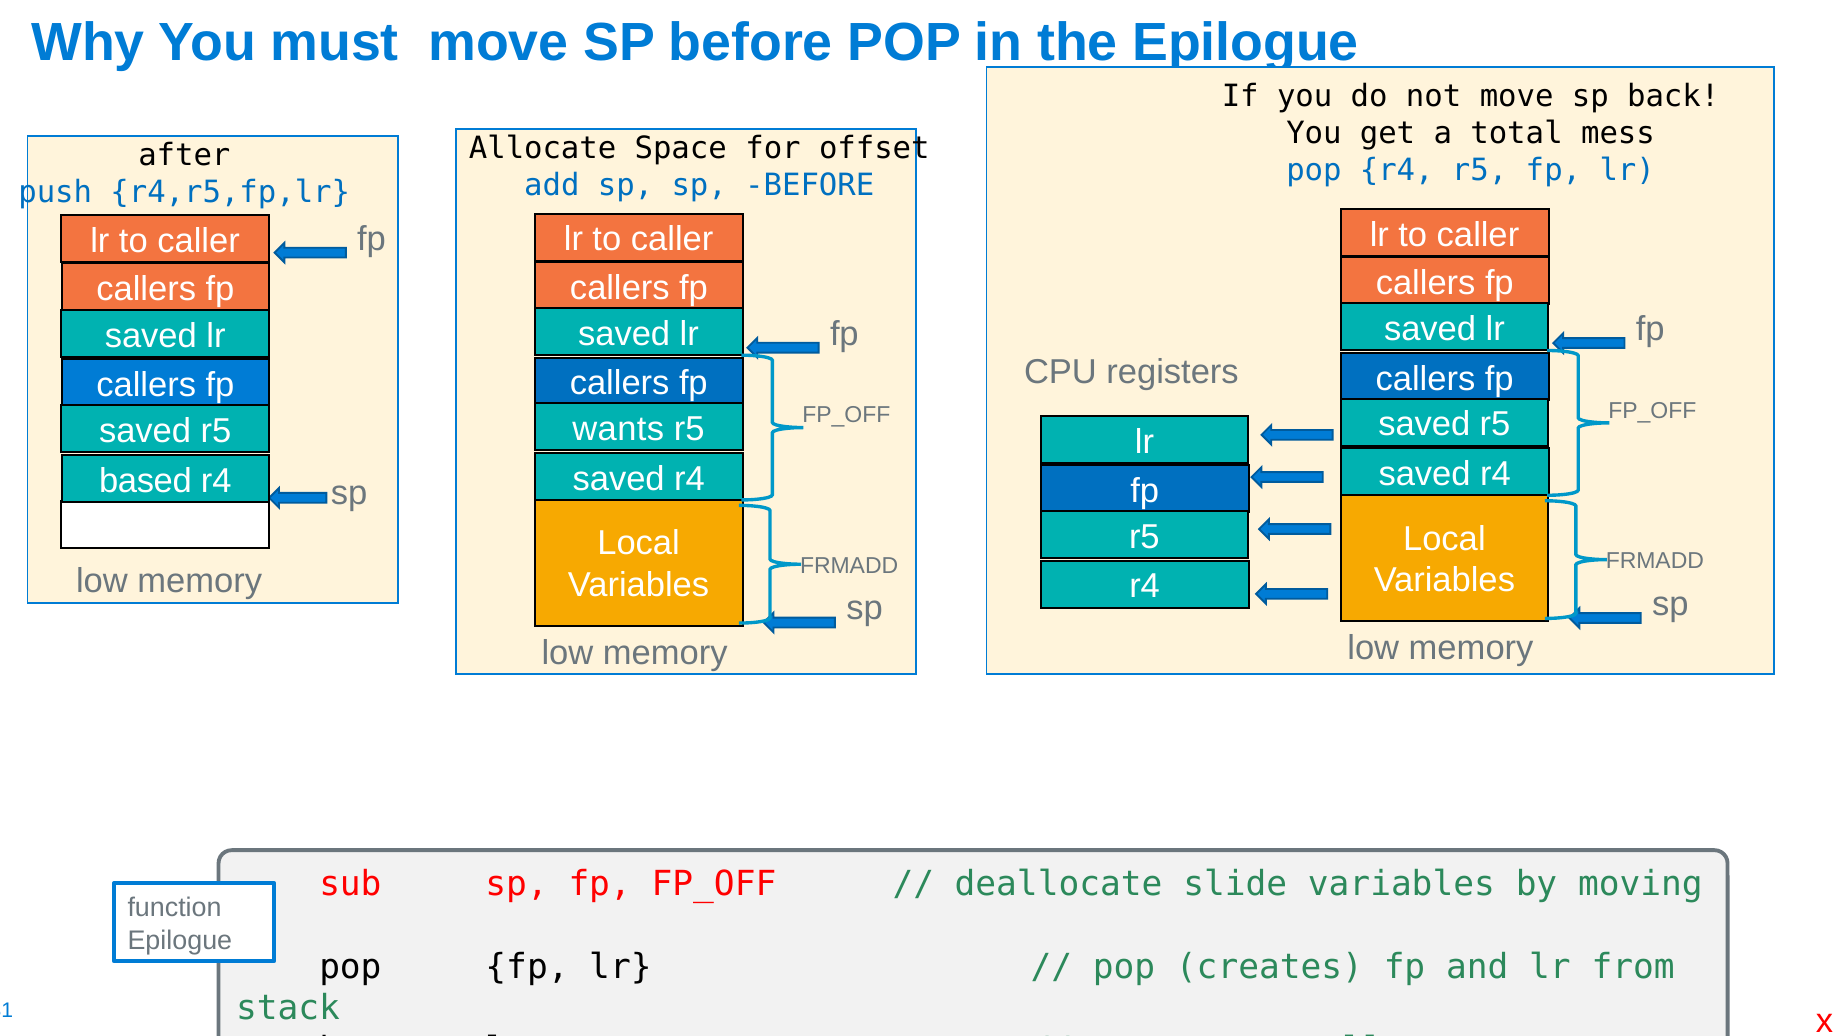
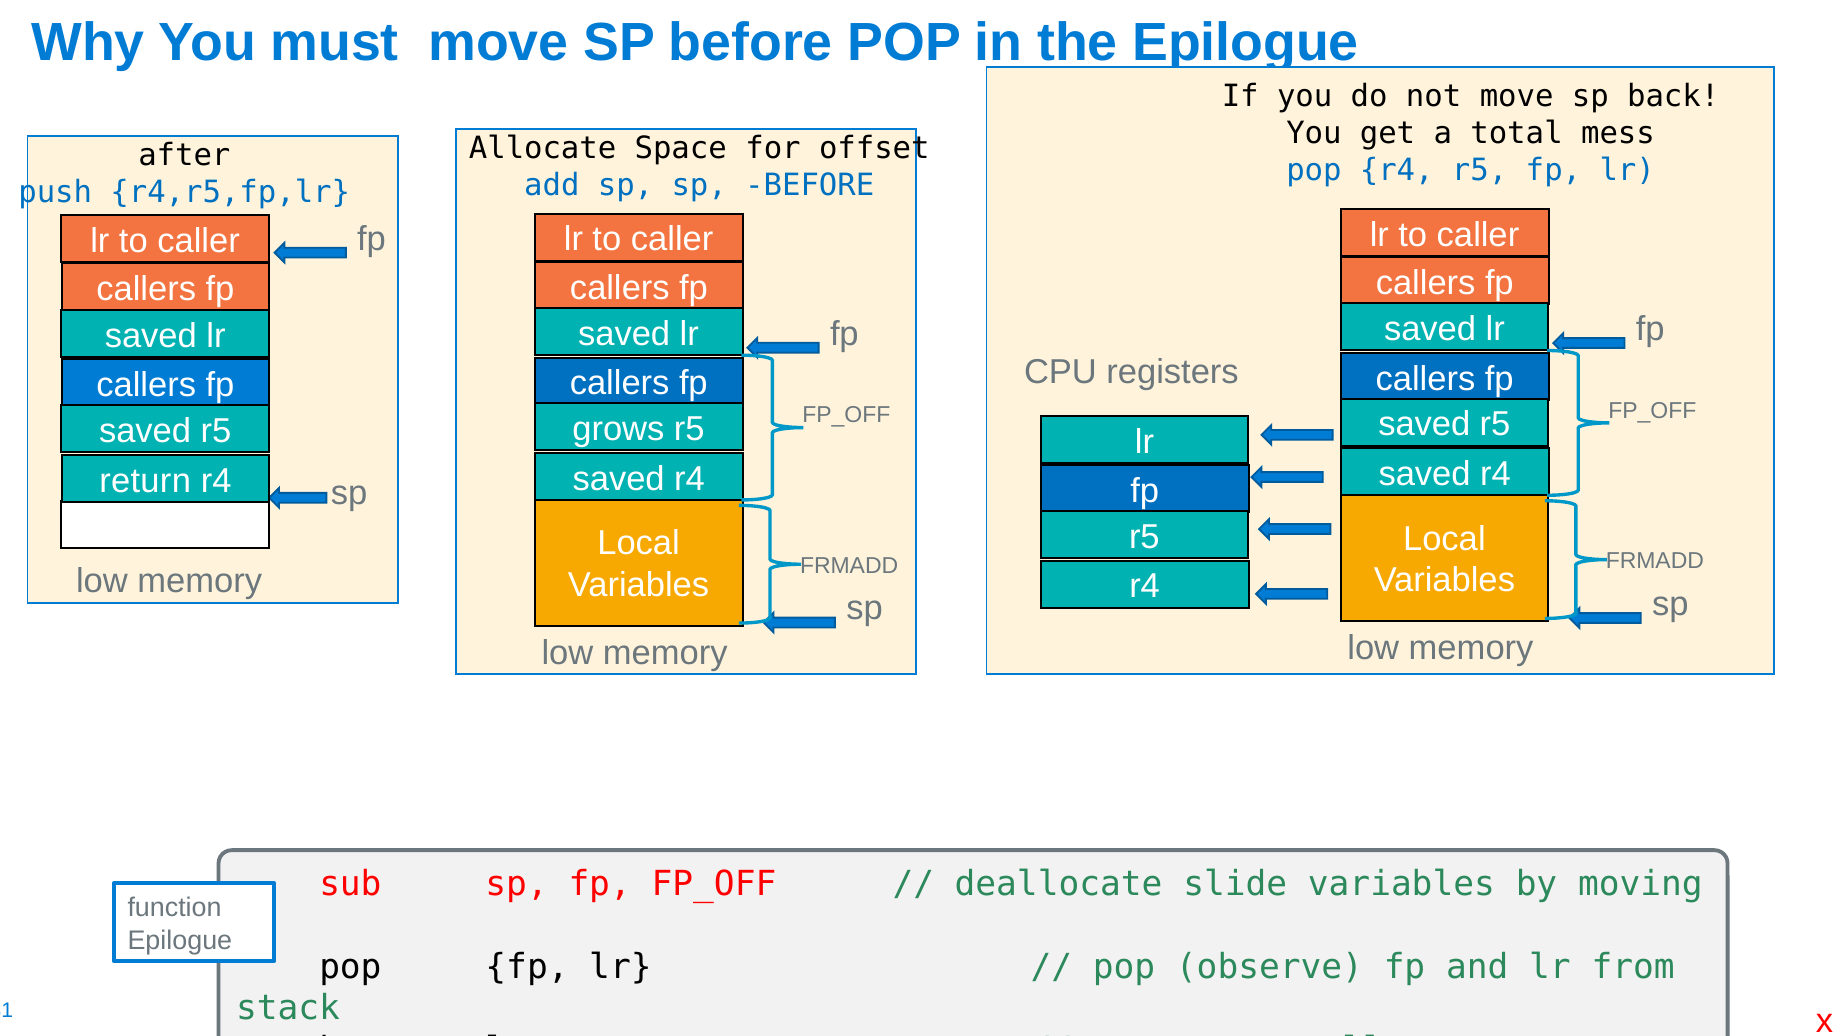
wants: wants -> grows
based at (145, 481): based -> return
creates: creates -> observe
